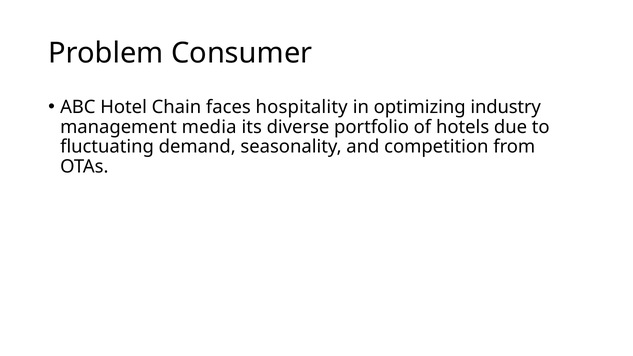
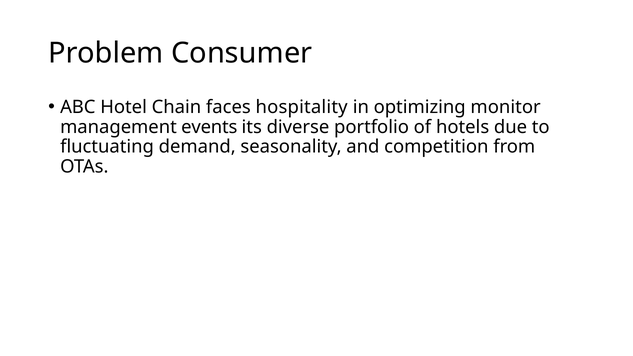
industry: industry -> monitor
media: media -> events
